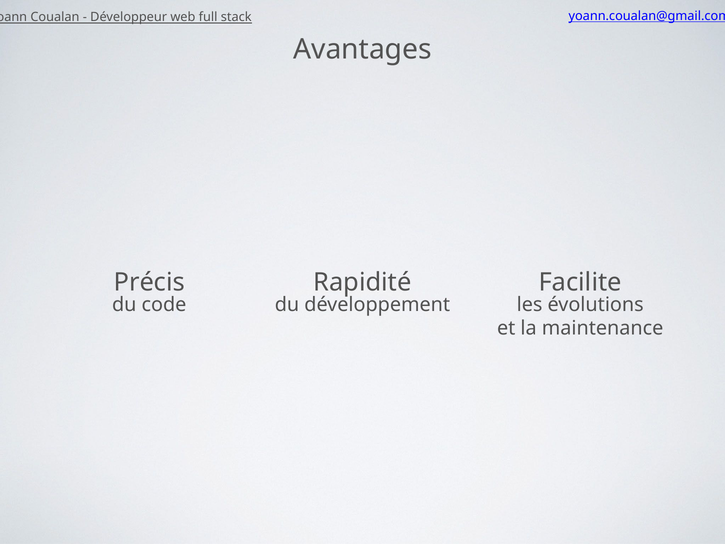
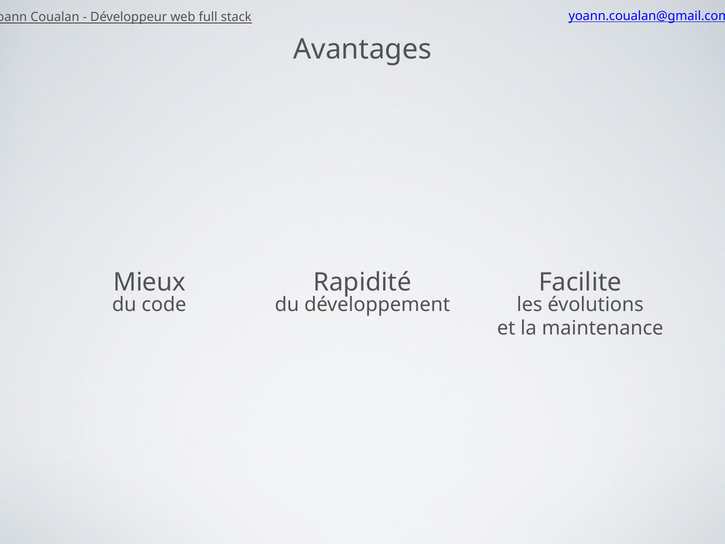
Précis: Précis -> Mieux
